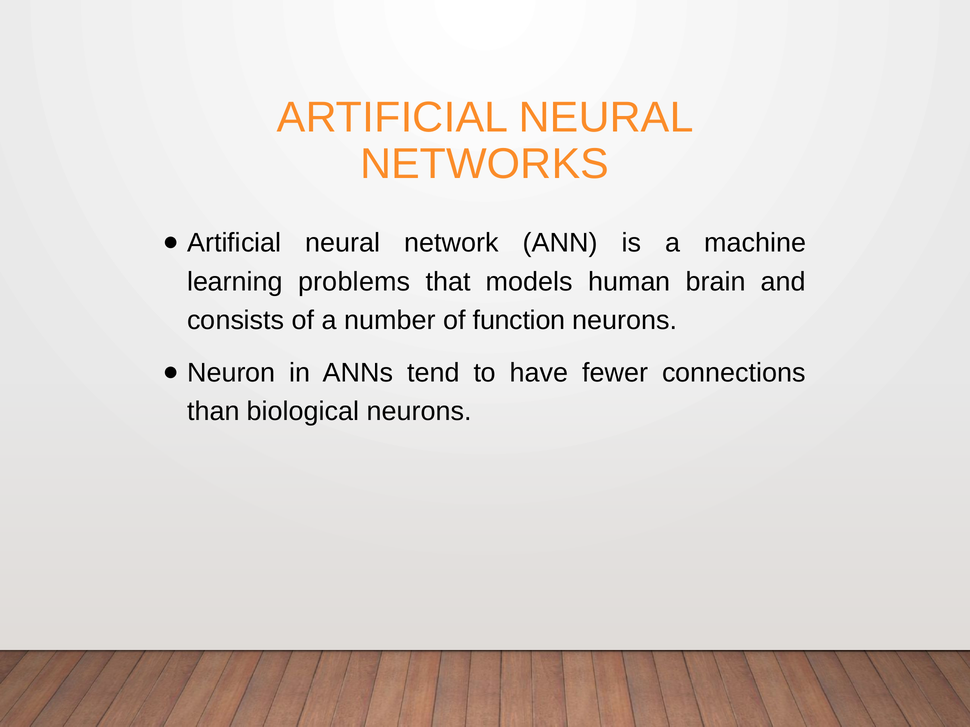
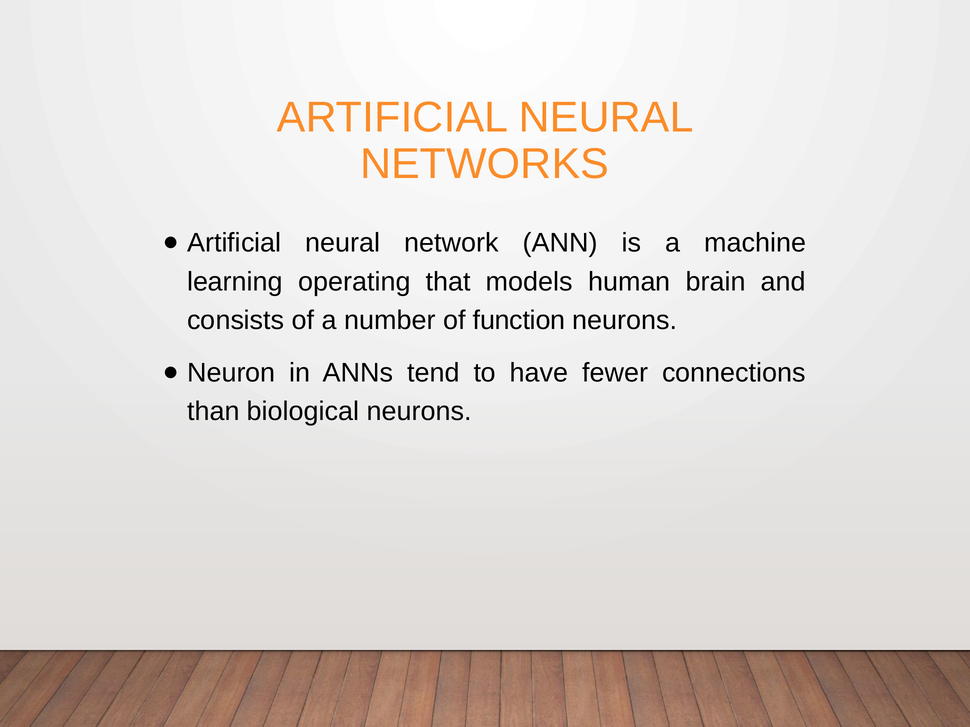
problems: problems -> operating
